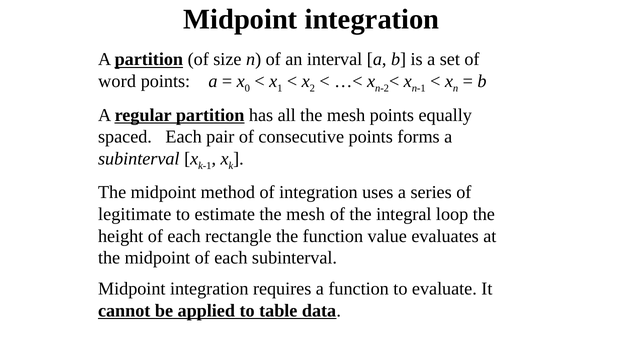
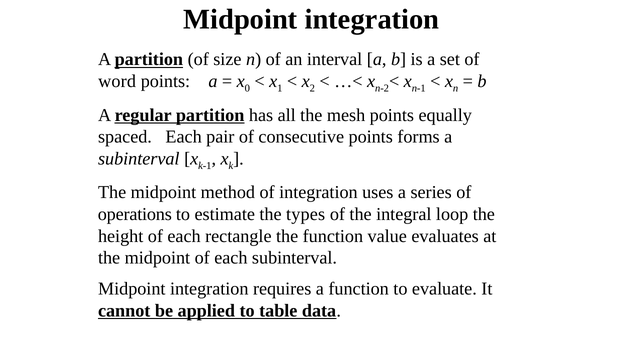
legitimate: legitimate -> operations
estimate the mesh: mesh -> types
